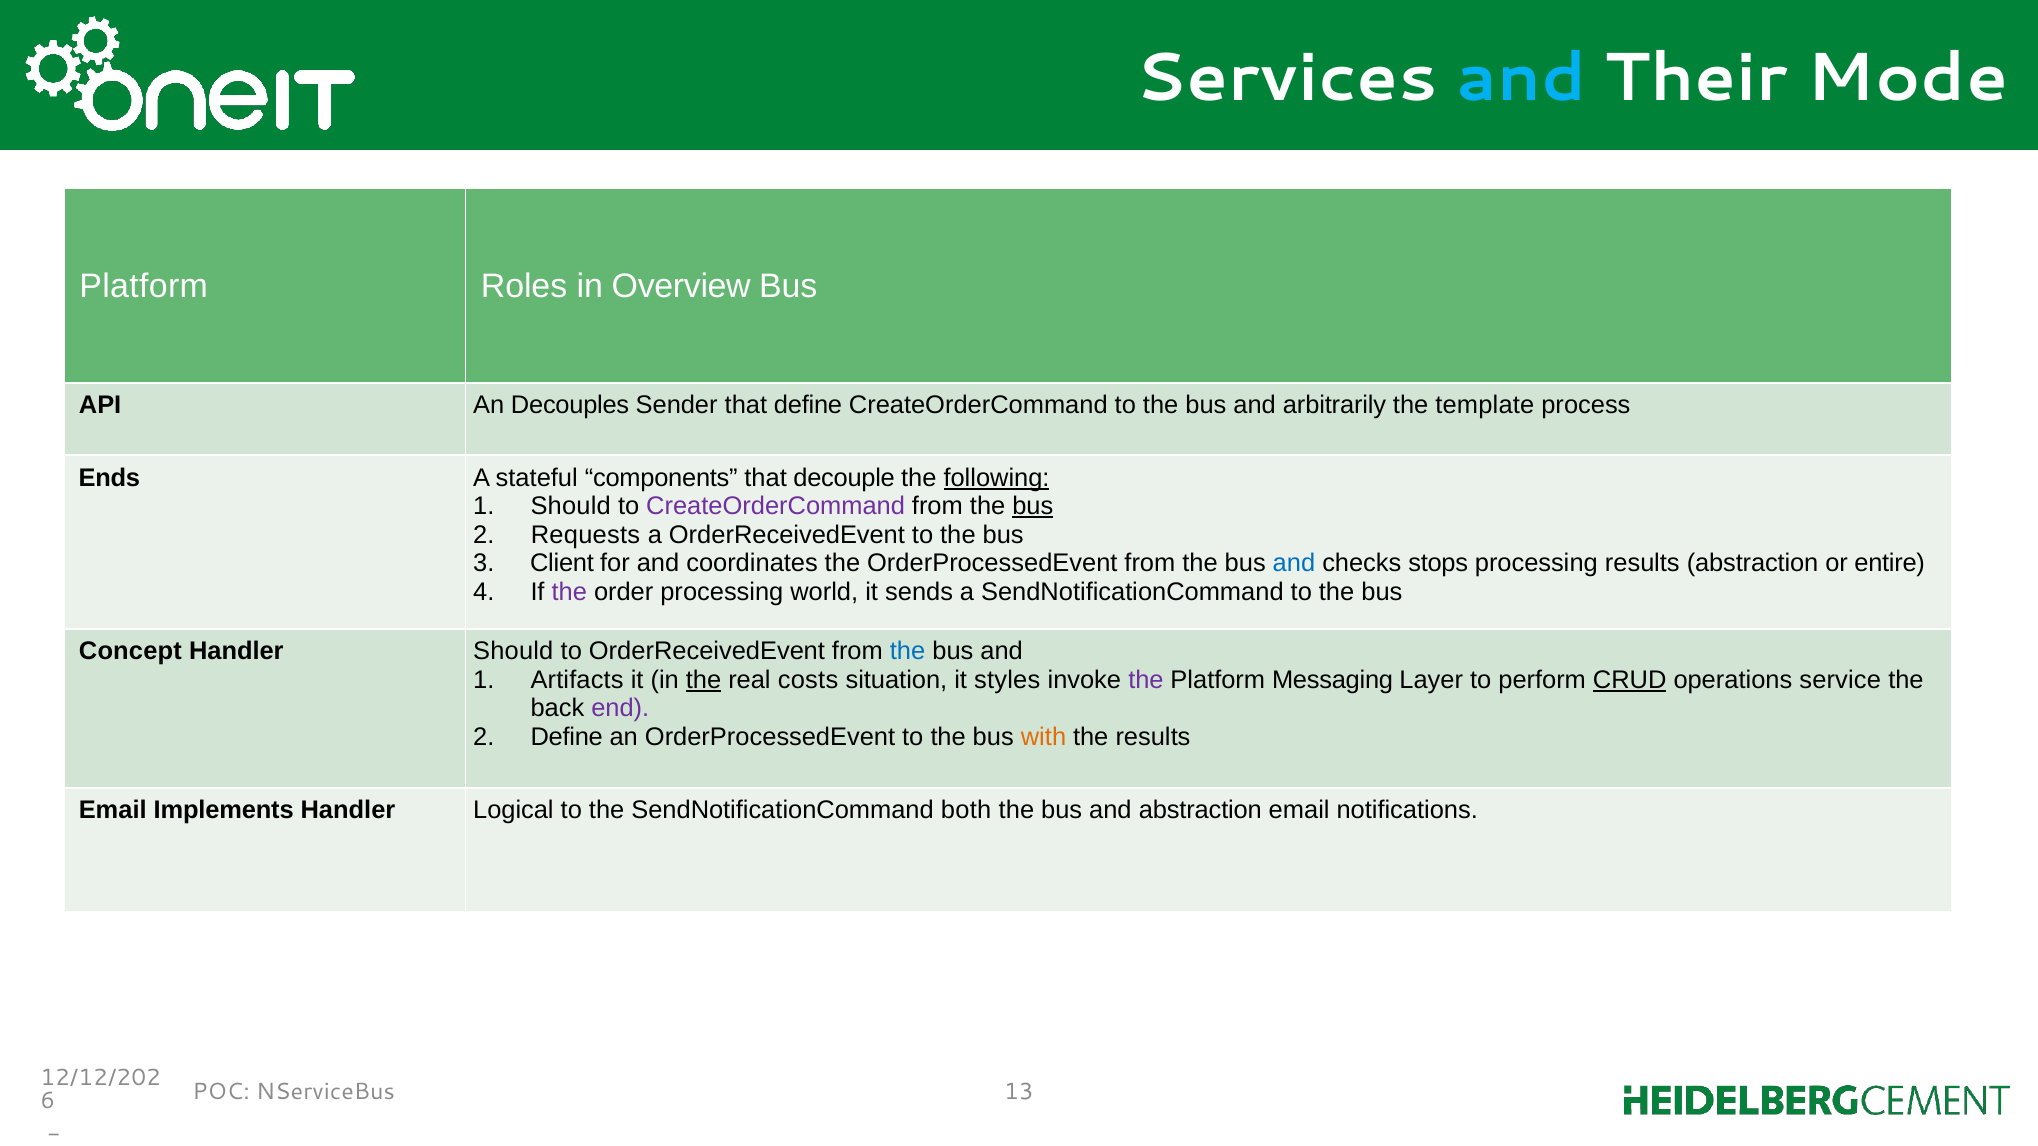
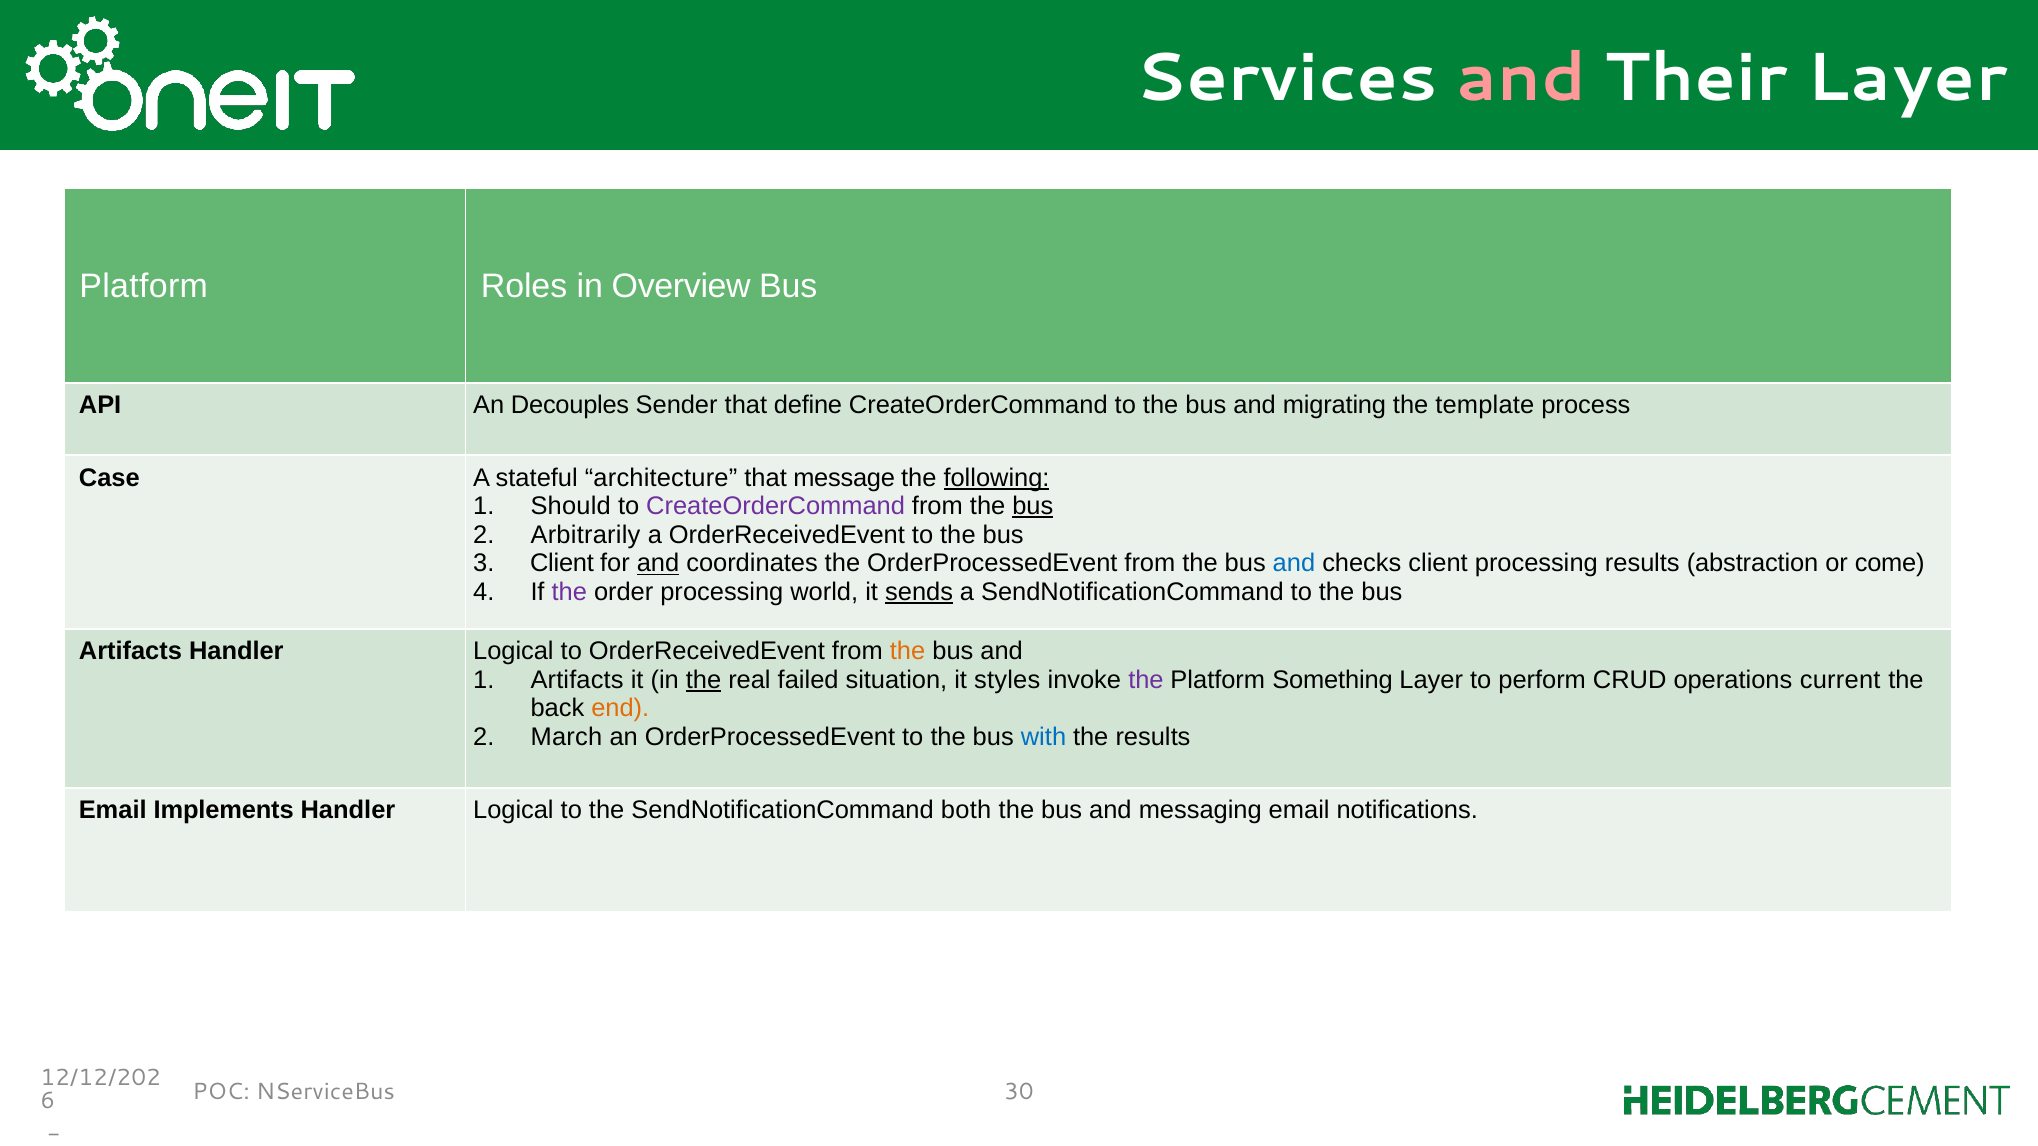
and at (1521, 78) colour: light blue -> pink
Their Mode: Mode -> Layer
arbitrarily: arbitrarily -> migrating
Ends: Ends -> Case
components: components -> architecture
decouple: decouple -> message
Requests: Requests -> Arbitrarily
and at (658, 564) underline: none -> present
checks stops: stops -> client
entire: entire -> come
sends underline: none -> present
Concept at (130, 652): Concept -> Artifacts
Should at (513, 652): Should -> Logical
the at (908, 652) colour: blue -> orange
costs: costs -> failed
Messaging: Messaging -> Something
CRUD underline: present -> none
service: service -> current
end colour: purple -> orange
Define at (567, 737): Define -> March
with colour: orange -> blue
and abstraction: abstraction -> messaging
13: 13 -> 30
